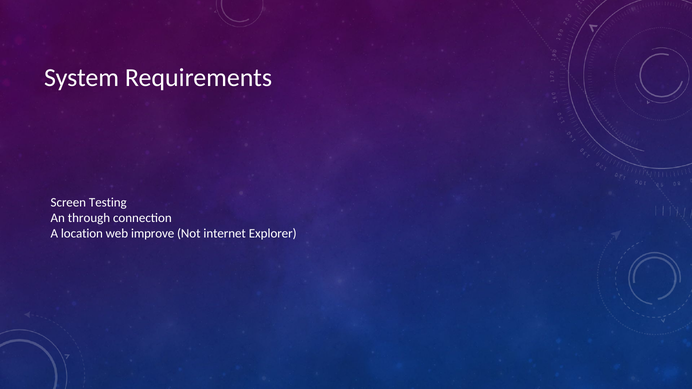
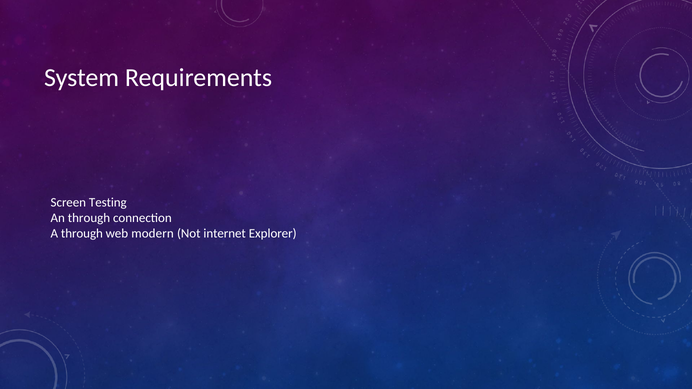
A location: location -> through
improve: improve -> modern
